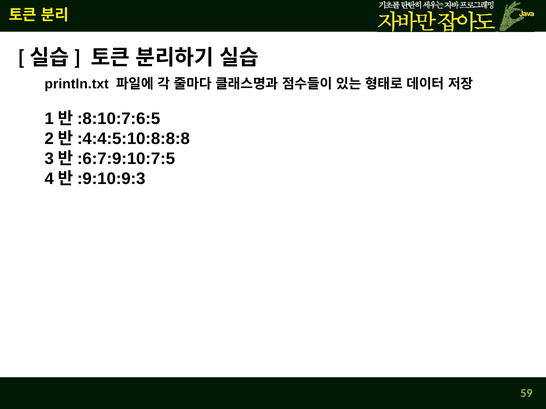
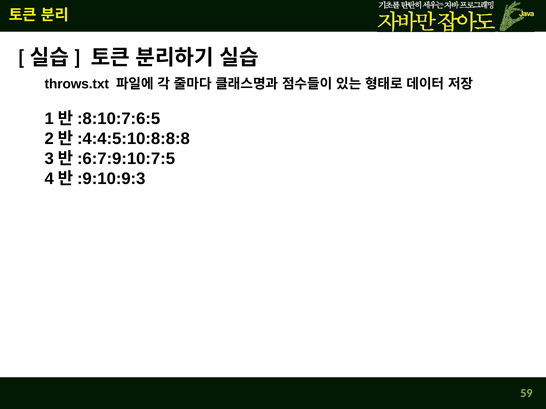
println.txt: println.txt -> throws.txt
